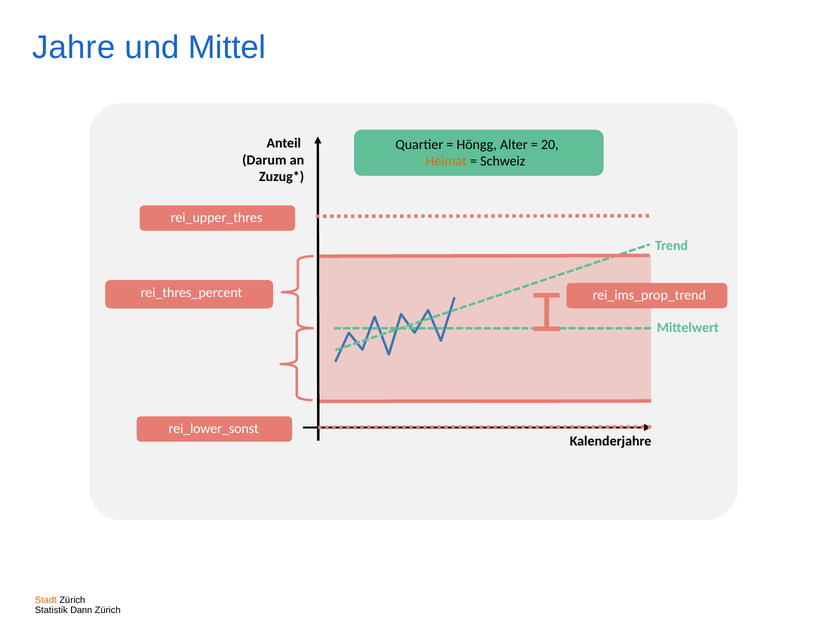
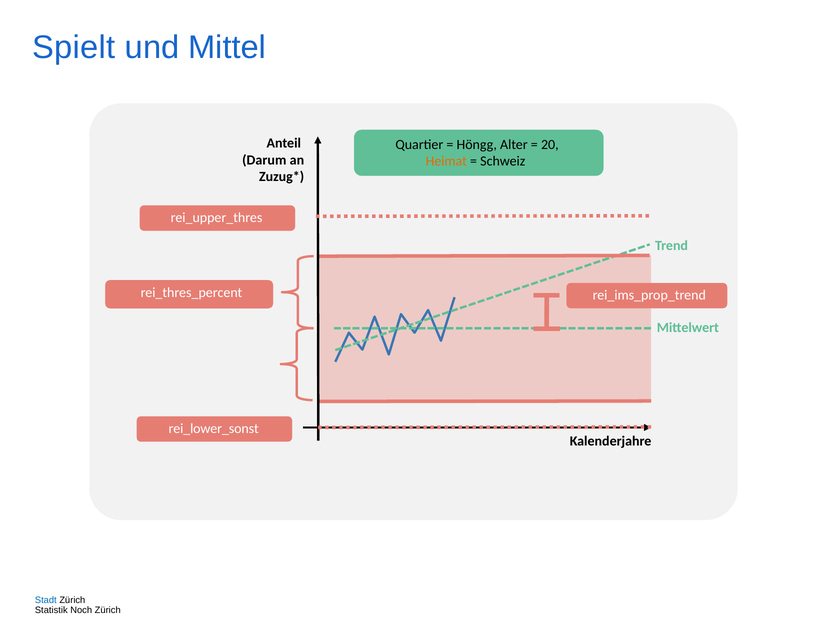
Jahre: Jahre -> Spielt
Stadt colour: orange -> blue
Dann: Dann -> Noch
